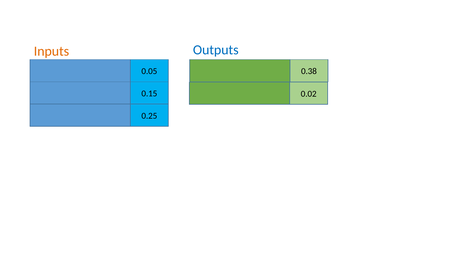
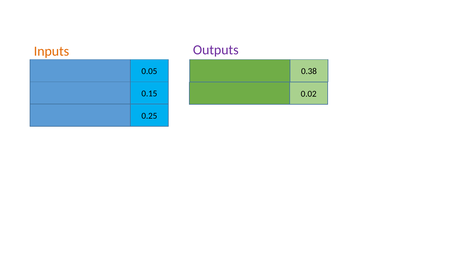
Outputs colour: blue -> purple
